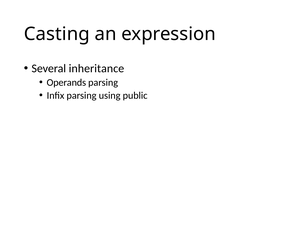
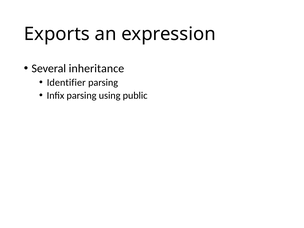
Casting: Casting -> Exports
Operands: Operands -> Identifier
